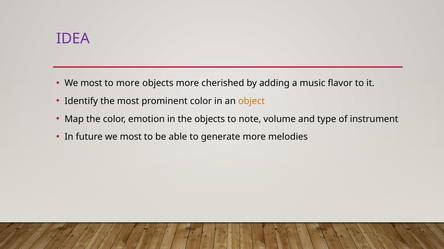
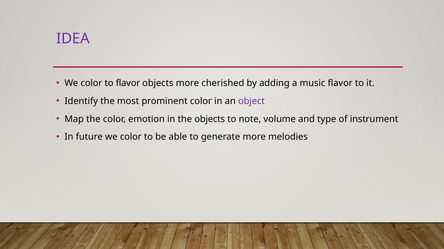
most at (91, 83): most -> color
to more: more -> flavor
object colour: orange -> purple
future we most: most -> color
